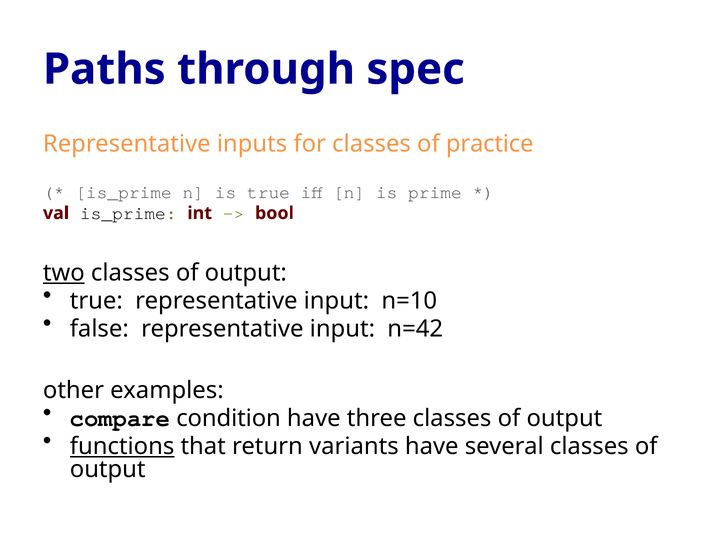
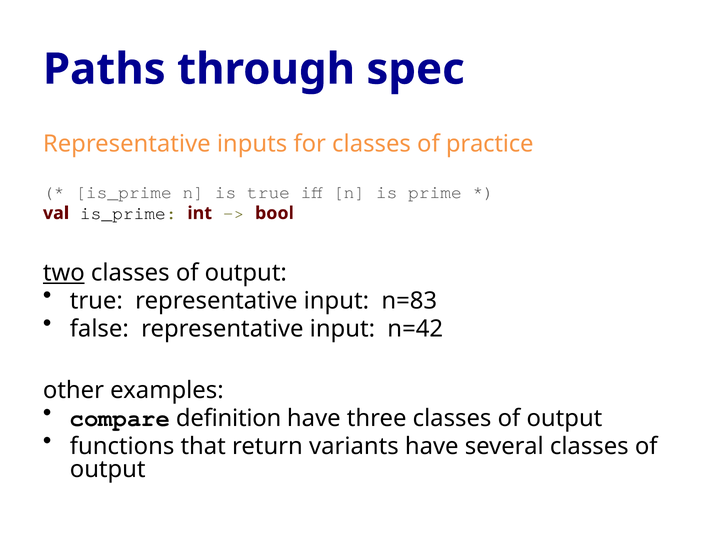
n=10: n=10 -> n=83
condition: condition -> definition
functions underline: present -> none
